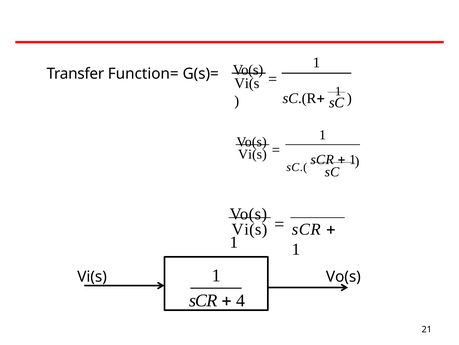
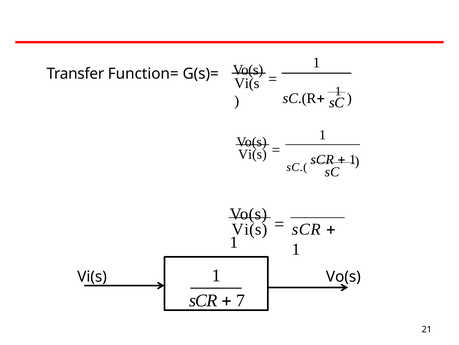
4: 4 -> 7
